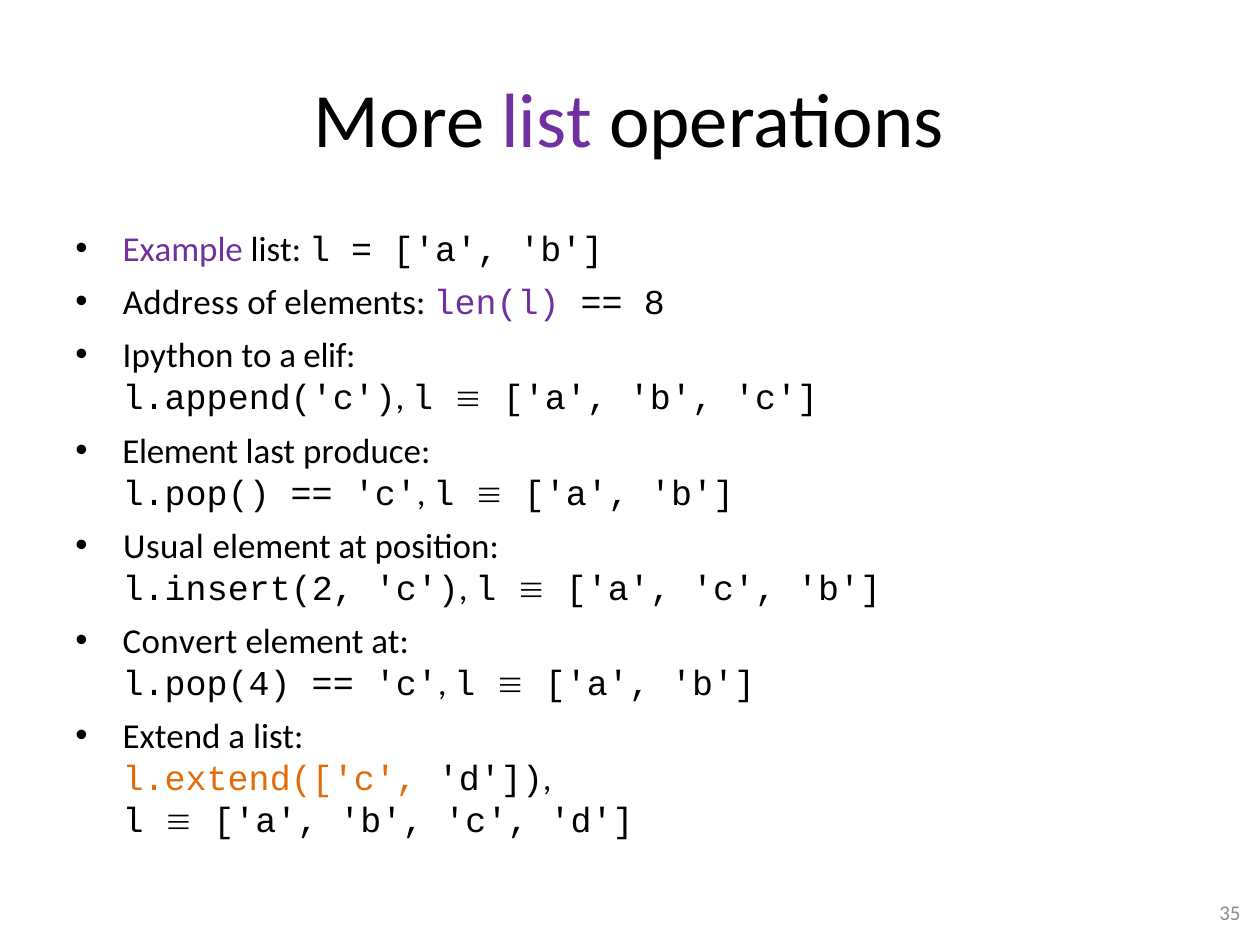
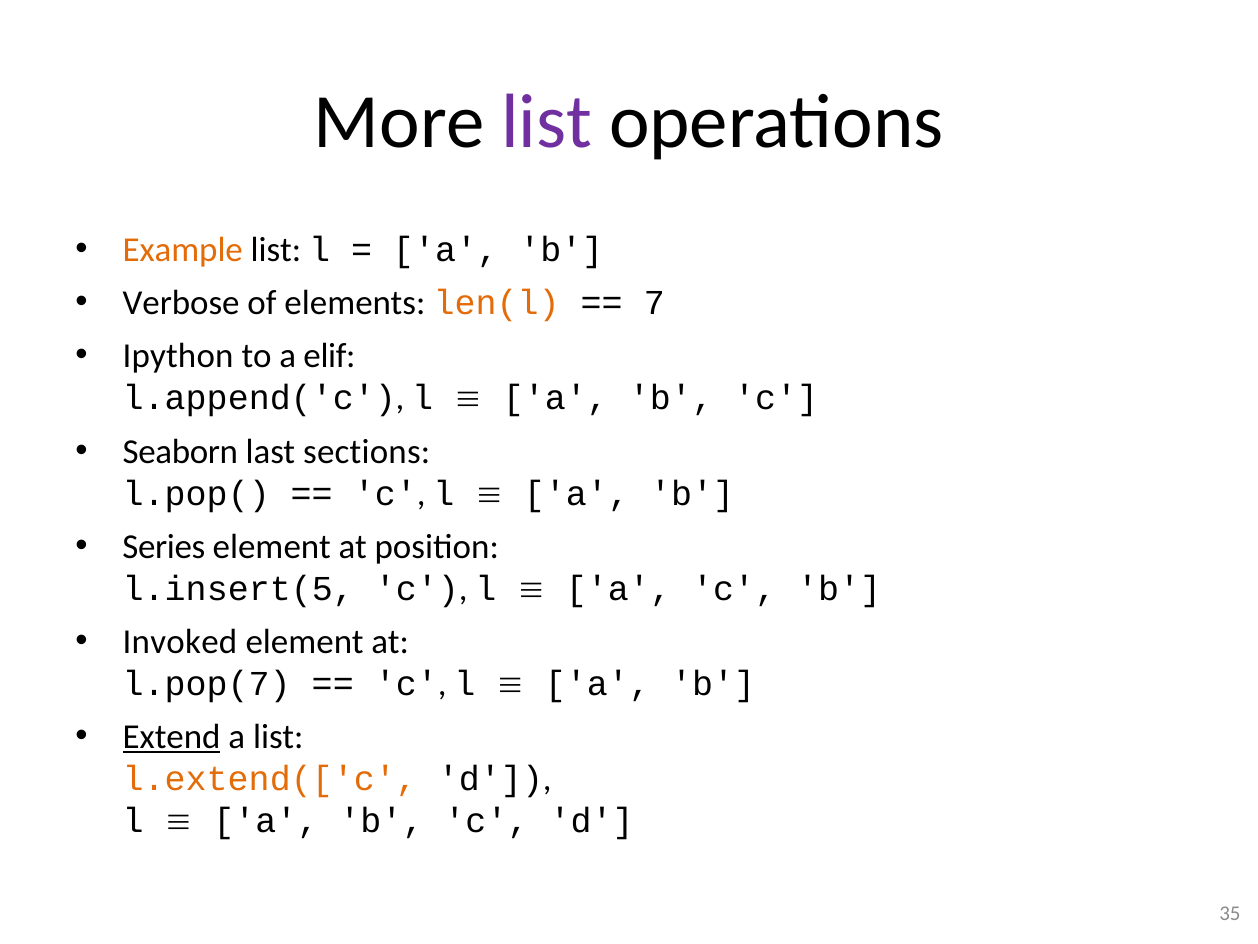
Example colour: purple -> orange
Address: Address -> Verbose
len(l colour: purple -> orange
8: 8 -> 7
Element at (180, 451): Element -> Seaborn
produce: produce -> sections
Usual: Usual -> Series
l.insert(2: l.insert(2 -> l.insert(5
Convert: Convert -> Invoked
l.pop(4: l.pop(4 -> l.pop(7
Extend underline: none -> present
